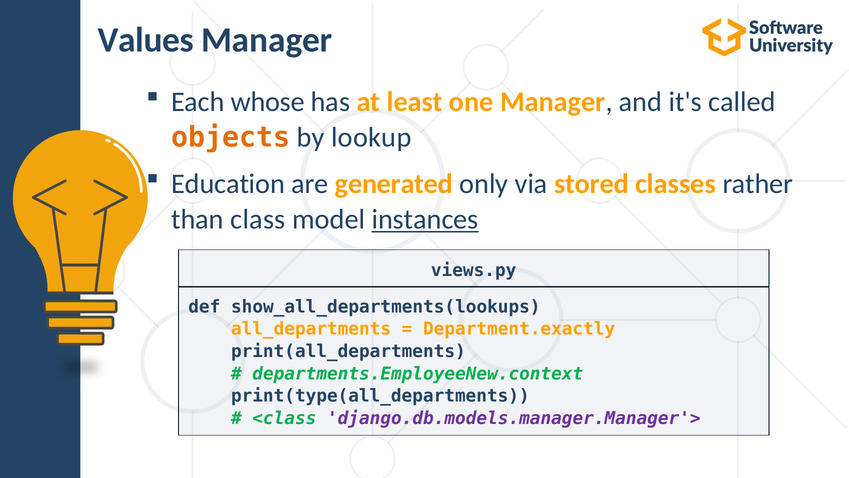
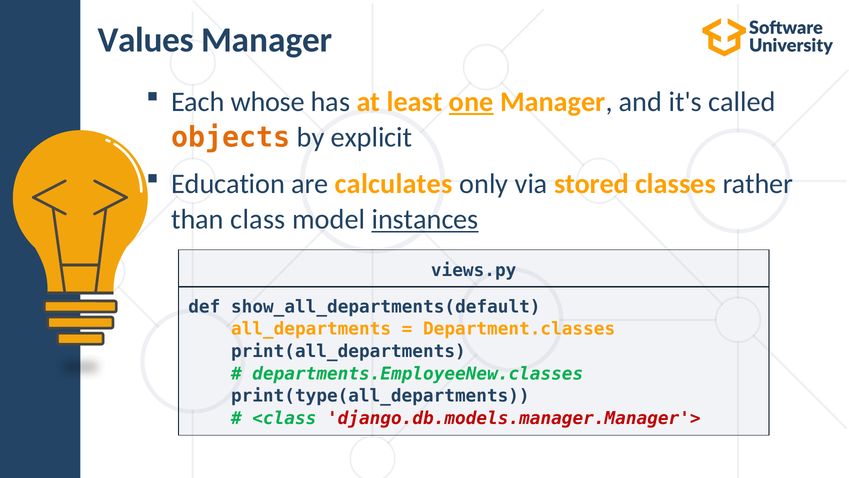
one underline: none -> present
lookup: lookup -> explicit
generated: generated -> calculates
show_all_departments(lookups: show_all_departments(lookups -> show_all_departments(default
Department.exactly: Department.exactly -> Department.classes
departments.EmployeeNew.context: departments.EmployeeNew.context -> departments.EmployeeNew.classes
django.db.models.manager.Manager'> colour: purple -> red
